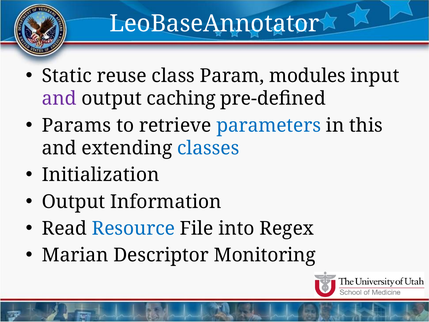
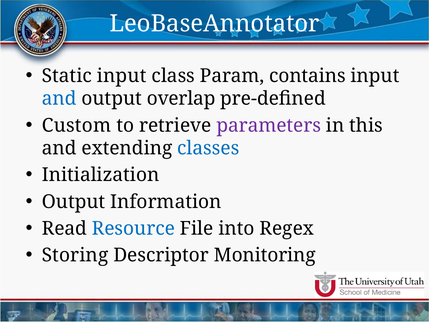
Static reuse: reuse -> input
modules: modules -> contains
and at (59, 99) colour: purple -> blue
caching: caching -> overlap
Params: Params -> Custom
parameters colour: blue -> purple
Marian: Marian -> Storing
